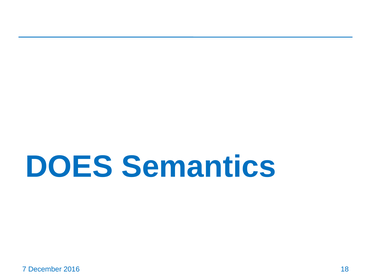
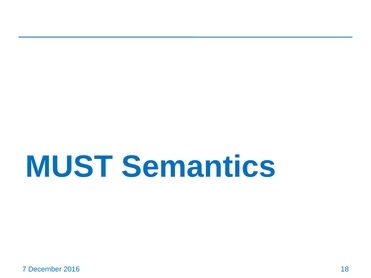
DOES: DOES -> MUST
